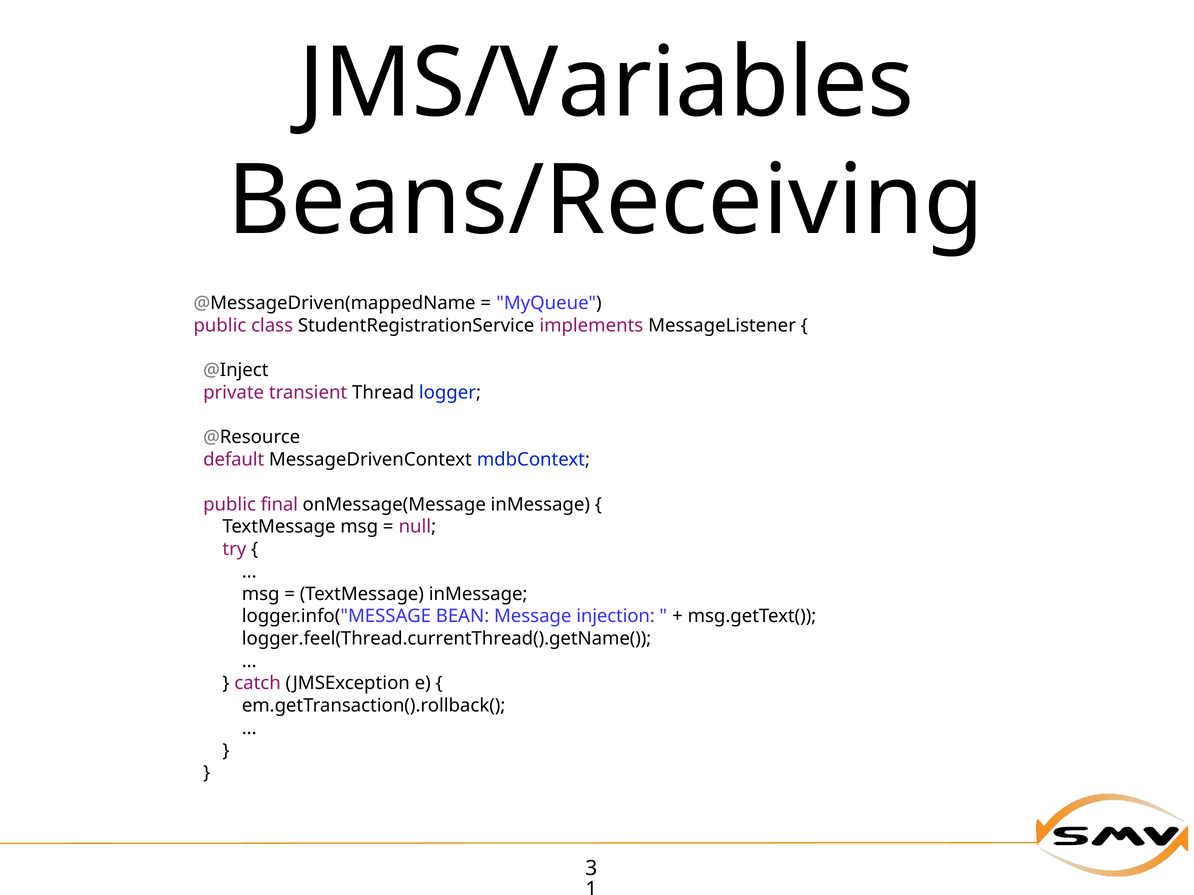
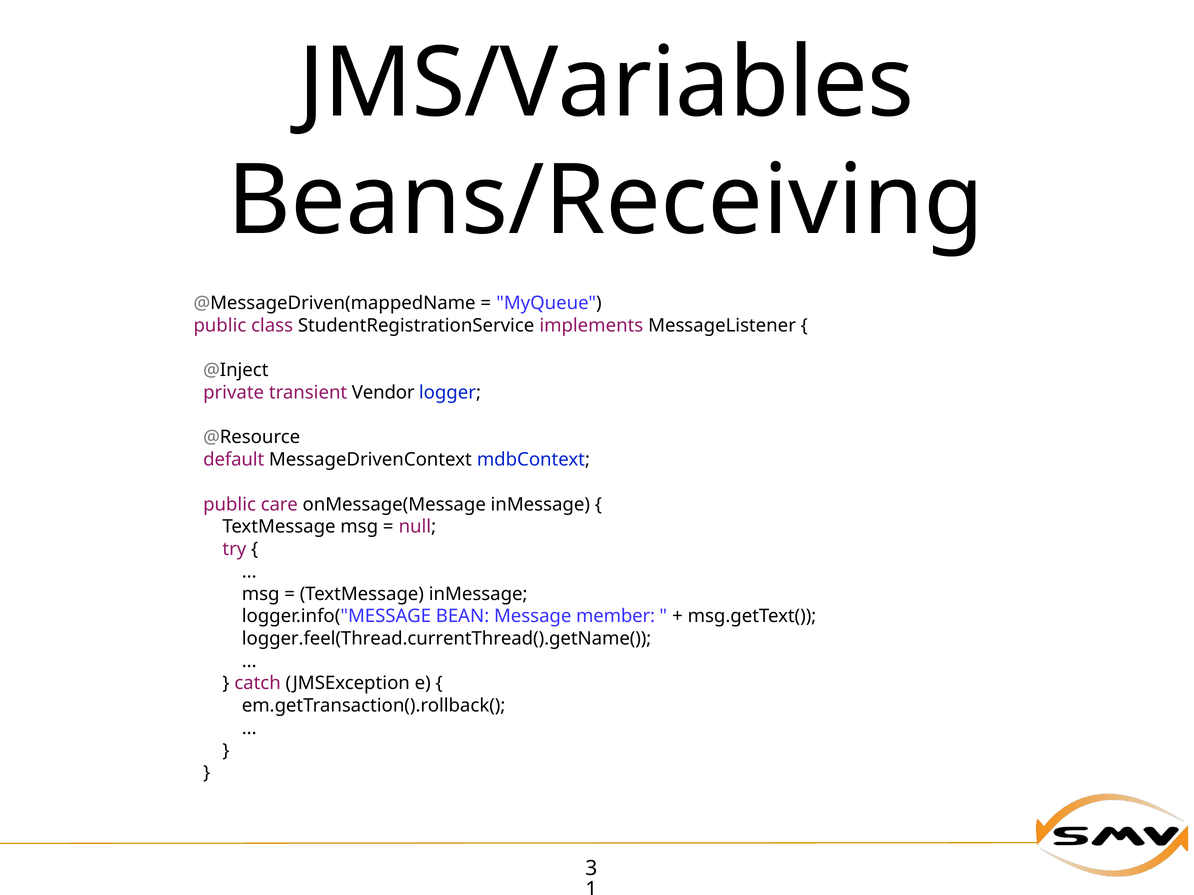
Thread: Thread -> Vendor
final: final -> care
injection: injection -> member
